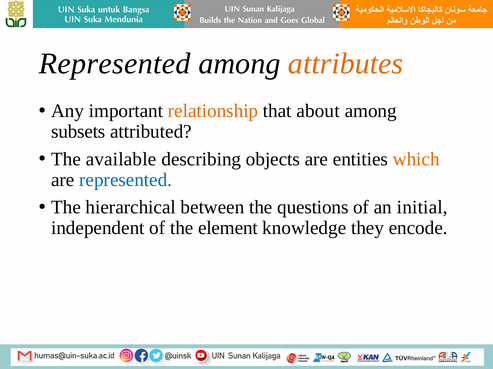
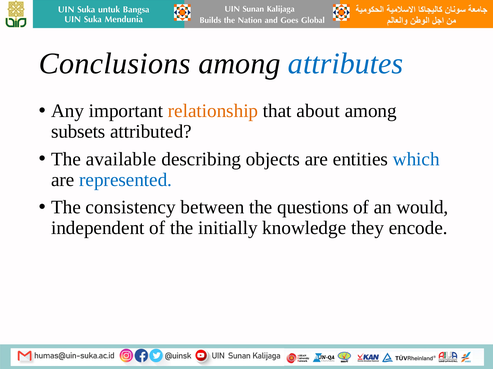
Represented at (115, 64): Represented -> Conclusions
attributes colour: orange -> blue
which colour: orange -> blue
hierarchical: hierarchical -> consistency
initial: initial -> would
element: element -> initially
